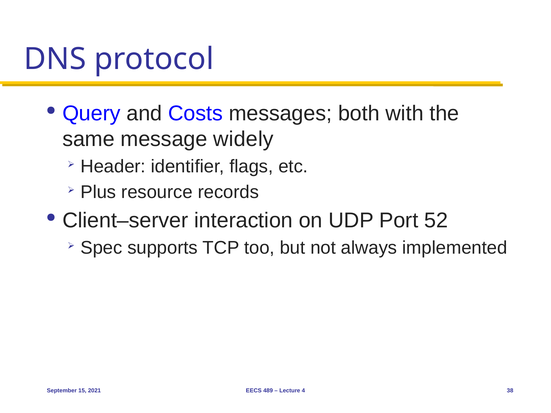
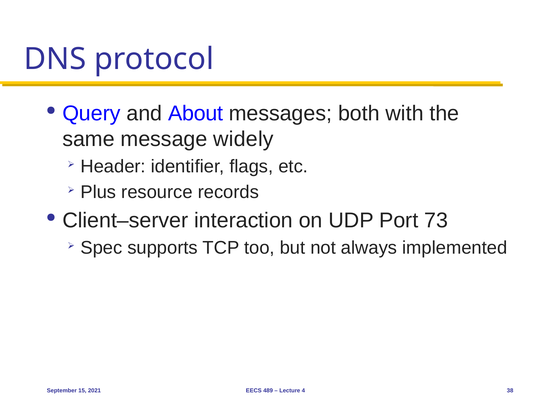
Costs: Costs -> About
52: 52 -> 73
